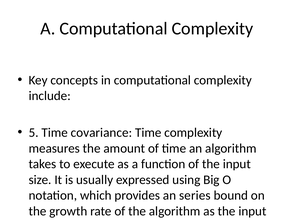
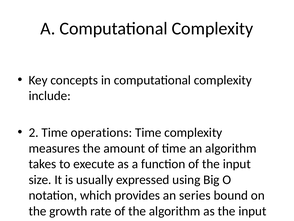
5: 5 -> 2
covariance: covariance -> operations
